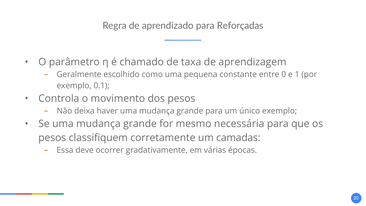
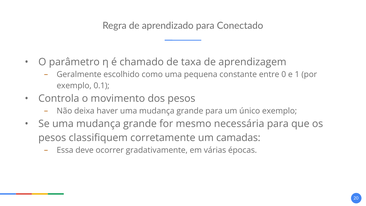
Reforçadas: Reforçadas -> Conectado
